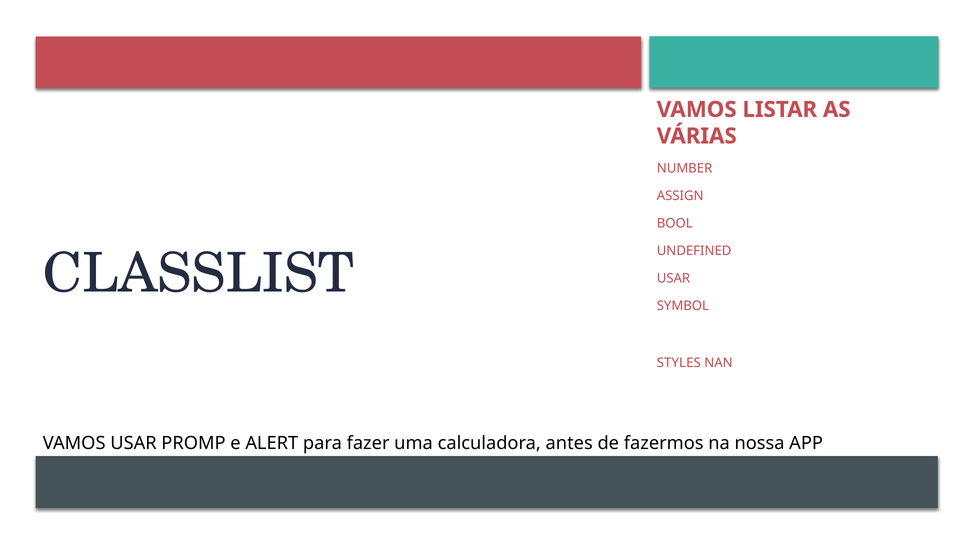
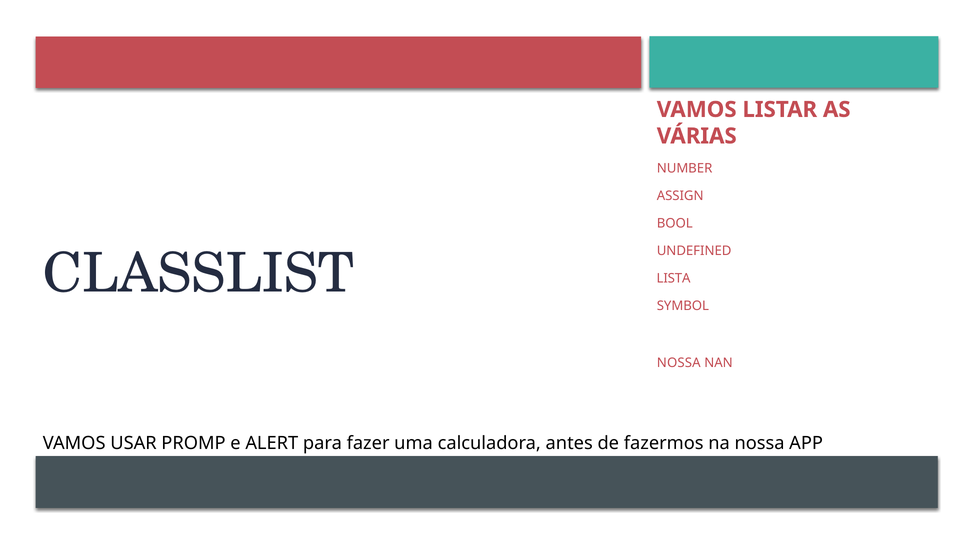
USAR at (673, 278): USAR -> LISTA
STYLES at (679, 363): STYLES -> NOSSA
